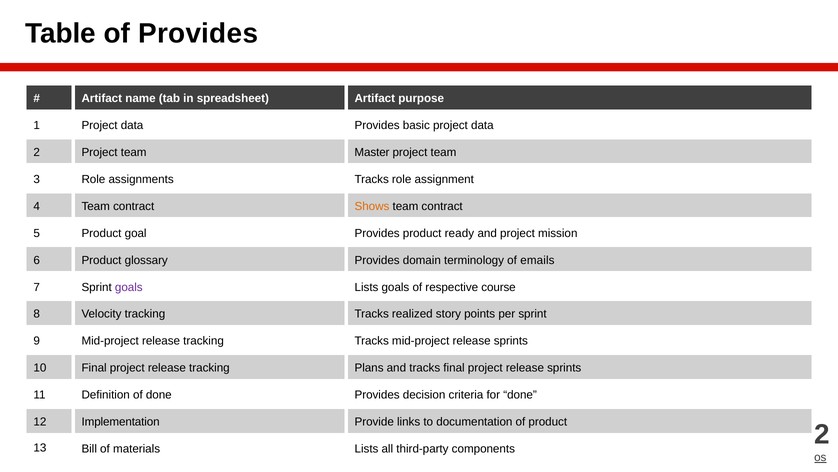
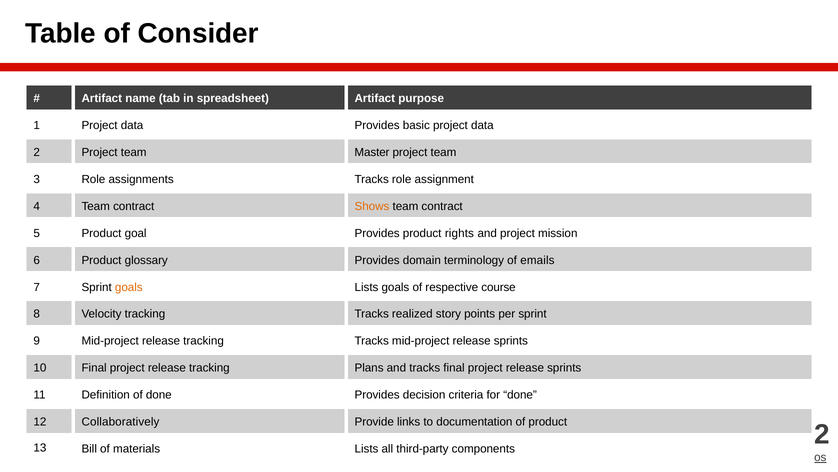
of Provides: Provides -> Consider
ready: ready -> rights
goals at (129, 287) colour: purple -> orange
Implementation: Implementation -> Collaboratively
